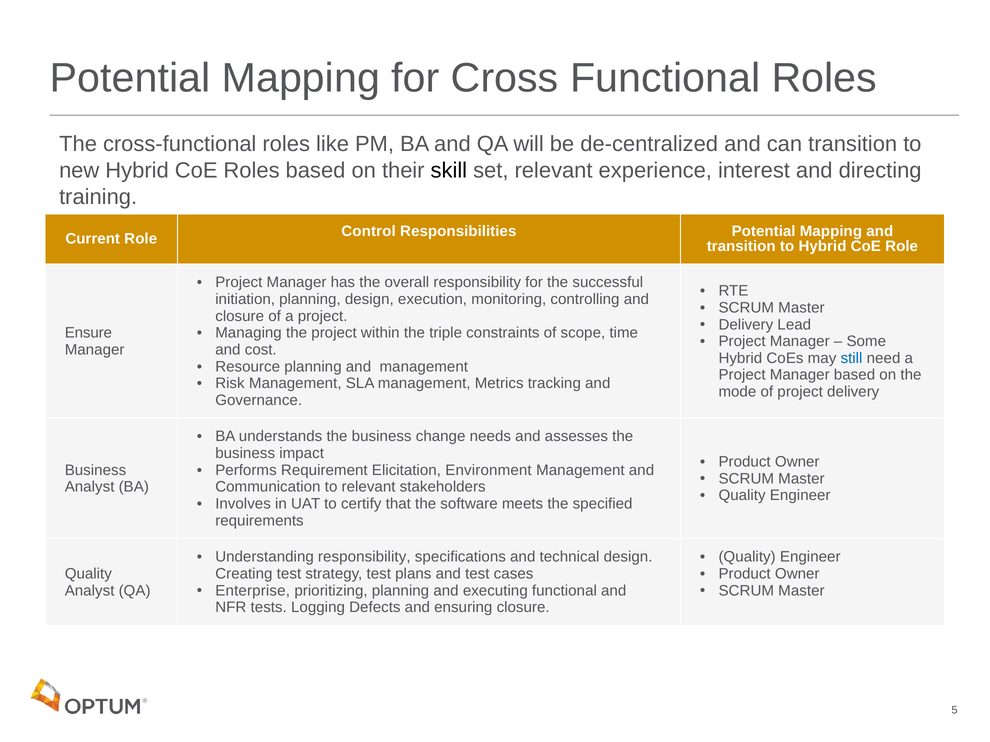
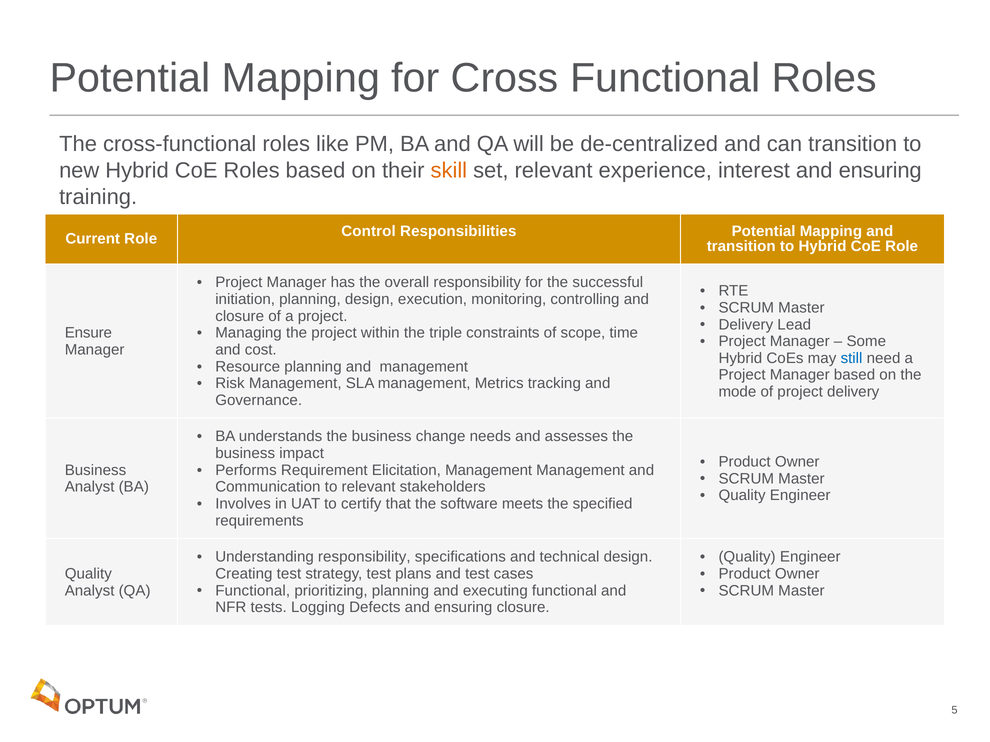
skill colour: black -> orange
interest and directing: directing -> ensuring
Elicitation Environment: Environment -> Management
Enterprise at (253, 591): Enterprise -> Functional
